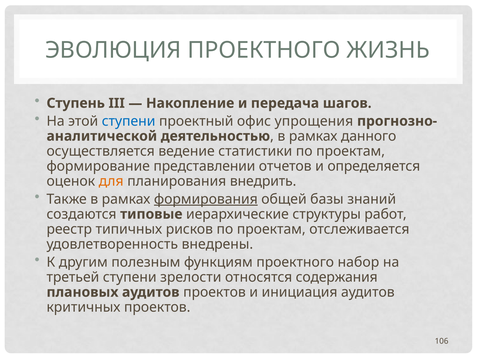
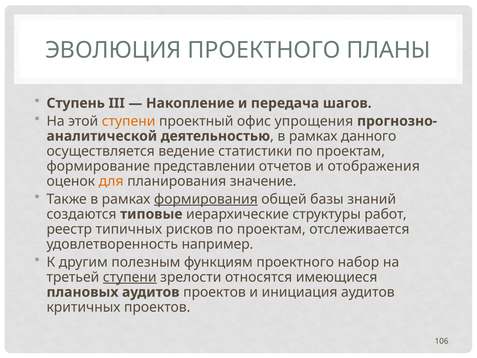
ЖИЗНЬ: ЖИЗНЬ -> ПЛАНЫ
ступени at (129, 121) colour: blue -> orange
определяется: определяется -> отображения
внедрить: внедрить -> значение
внедрены: внедрены -> например
ступени at (130, 277) underline: none -> present
содержания: содержания -> имеющиеся
